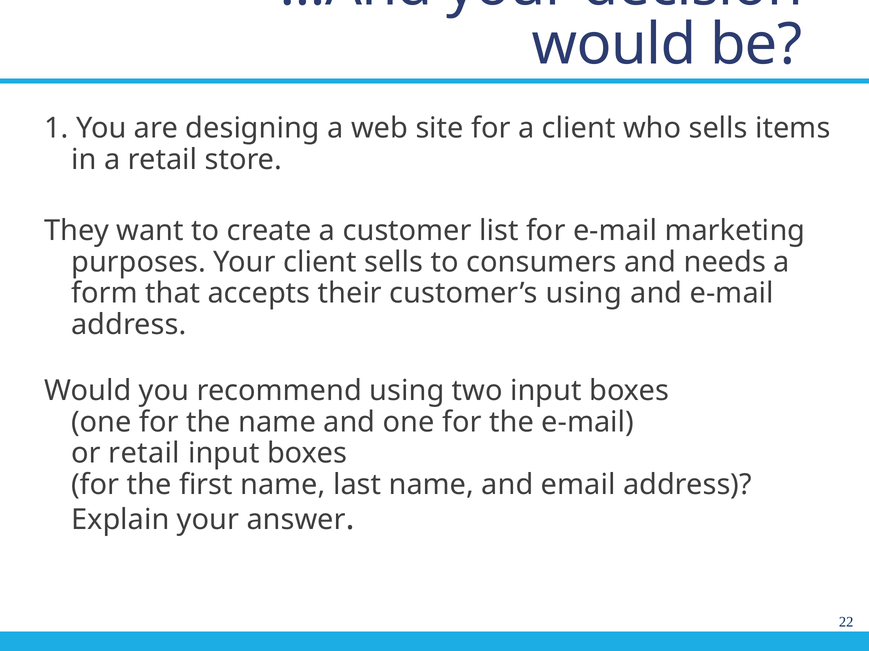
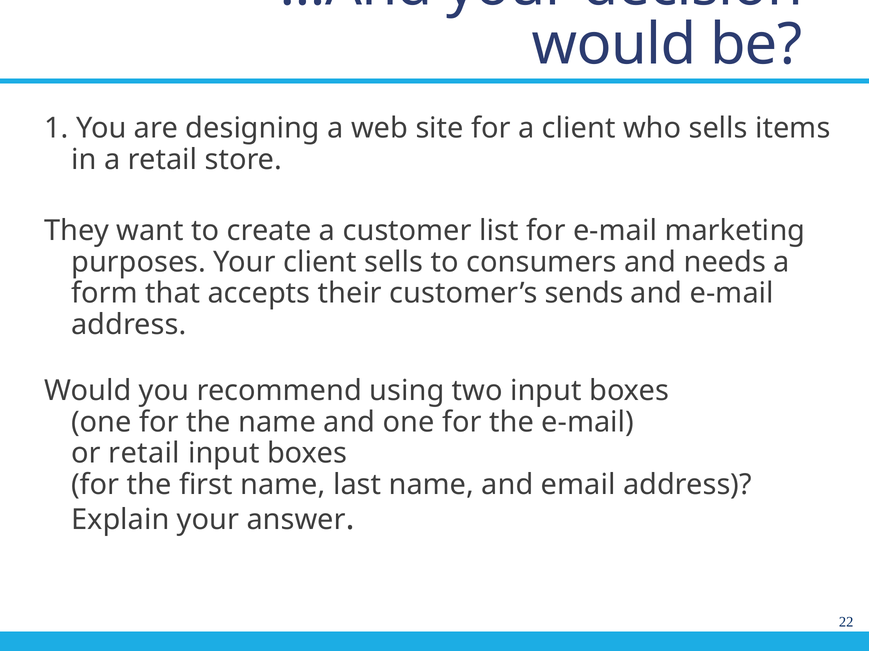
customer’s using: using -> sends
